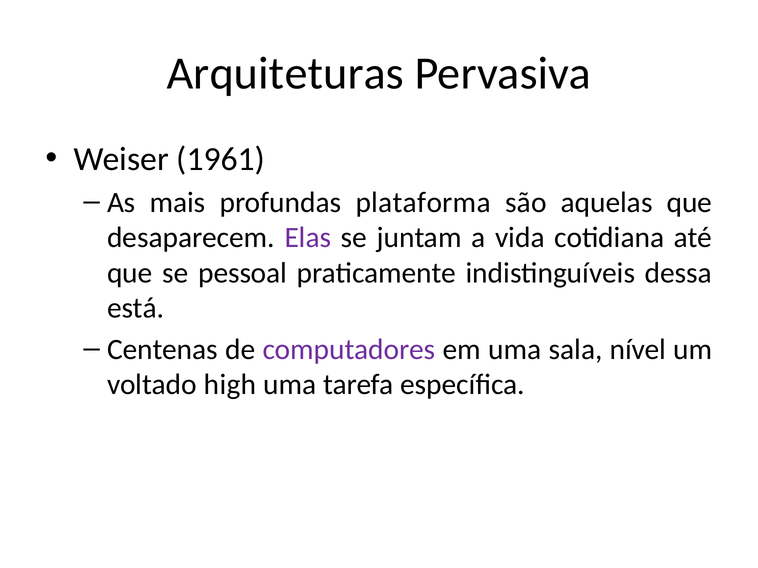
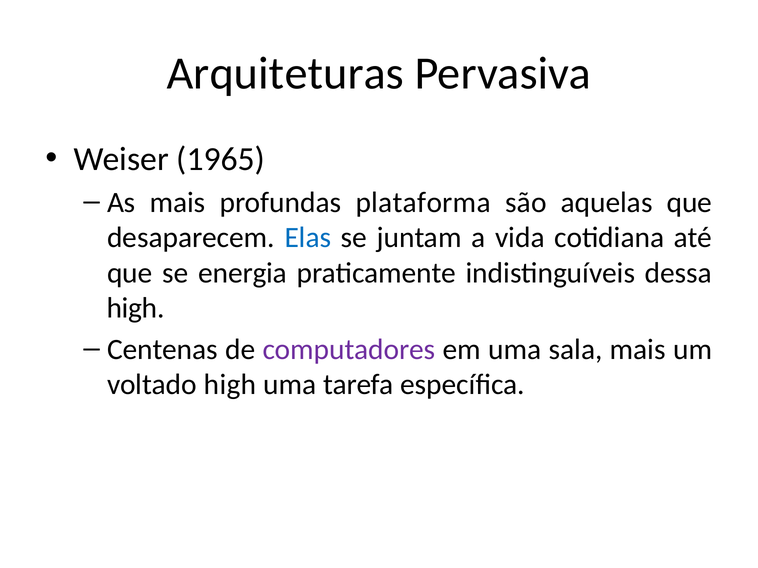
1961: 1961 -> 1965
Elas colour: purple -> blue
pessoal: pessoal -> energia
está at (136, 308): está -> high
sala nível: nível -> mais
